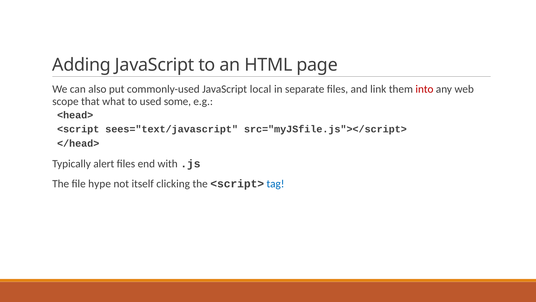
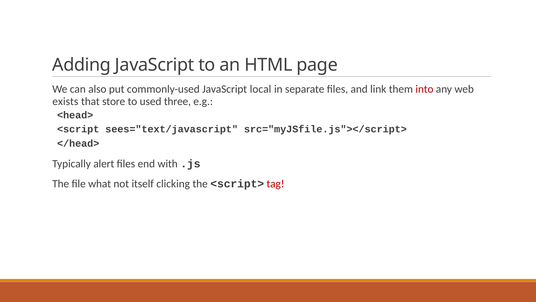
scope: scope -> exists
what: what -> store
some: some -> three
hype: hype -> what
tag colour: blue -> red
